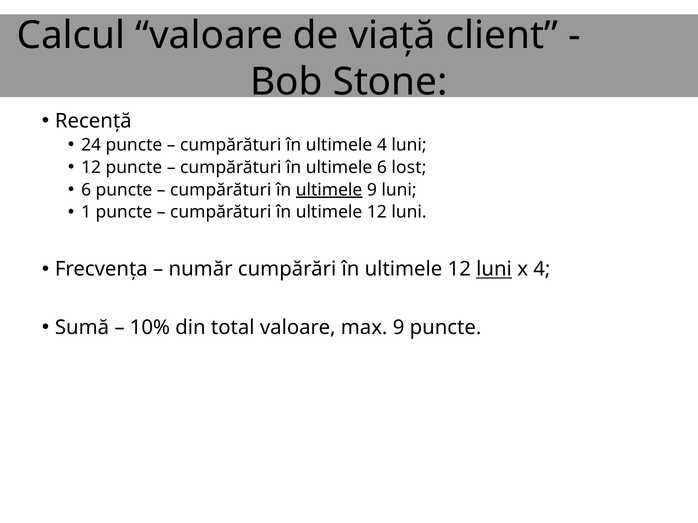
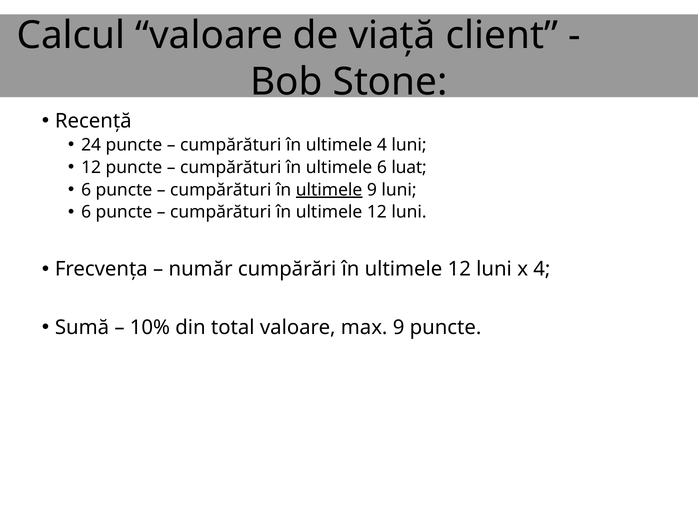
lost: lost -> luat
1 at (86, 212): 1 -> 6
luni at (494, 269) underline: present -> none
